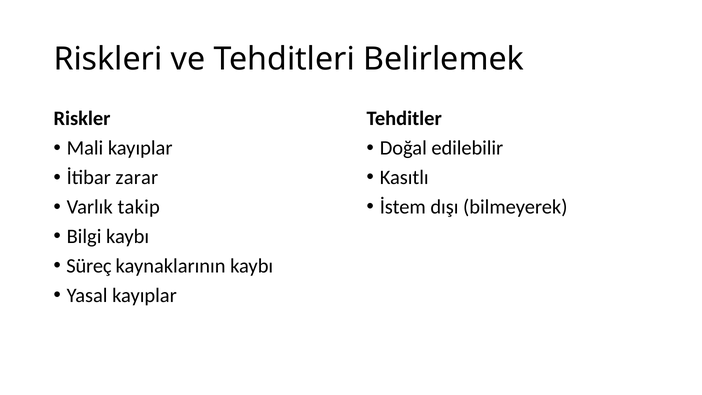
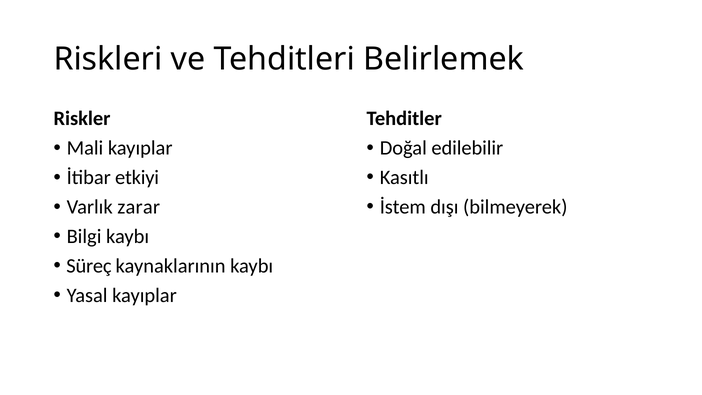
zarar: zarar -> etkiyi
takip: takip -> zarar
